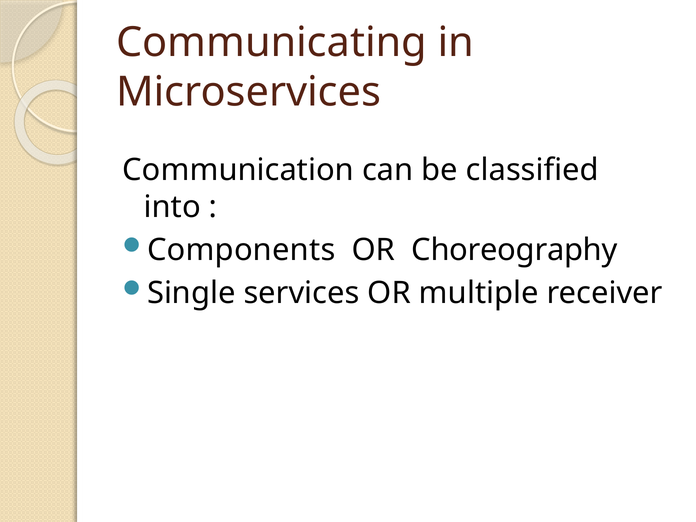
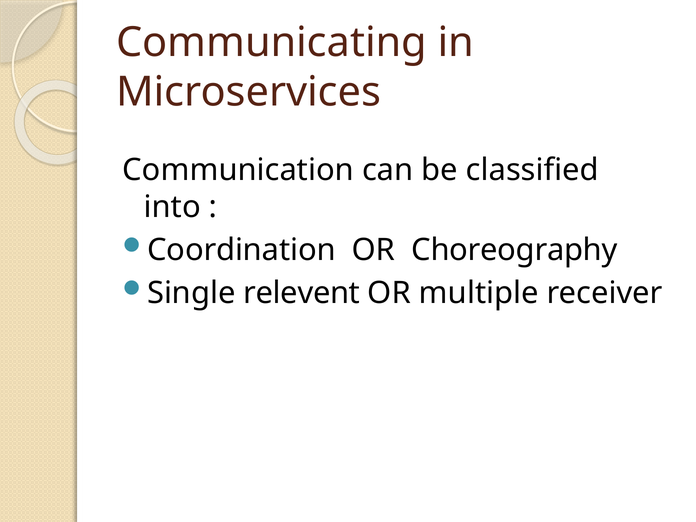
Components: Components -> Coordination
services: services -> relevent
